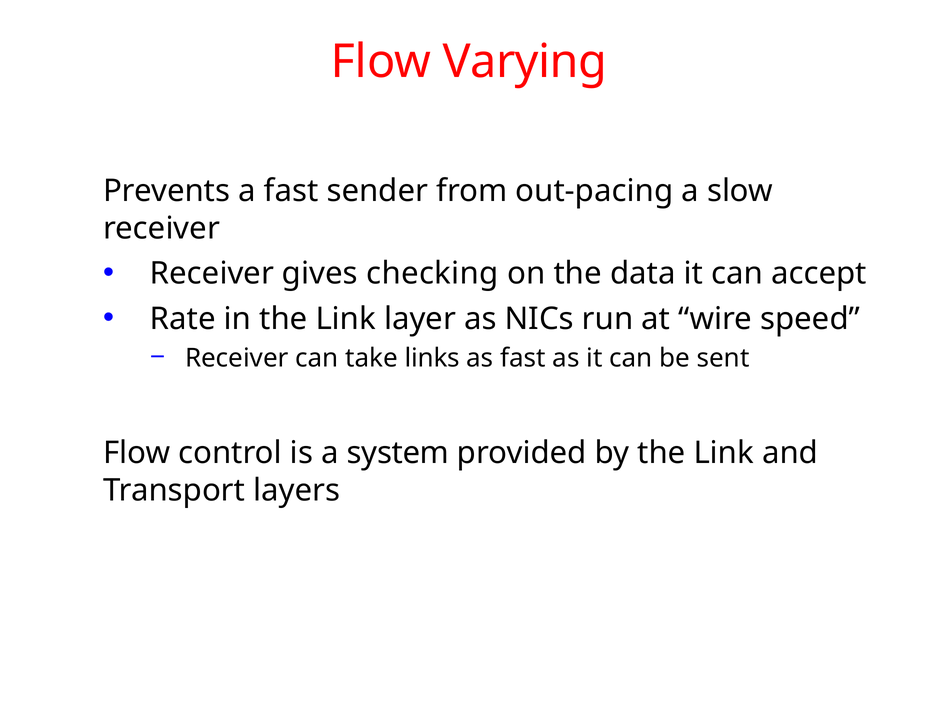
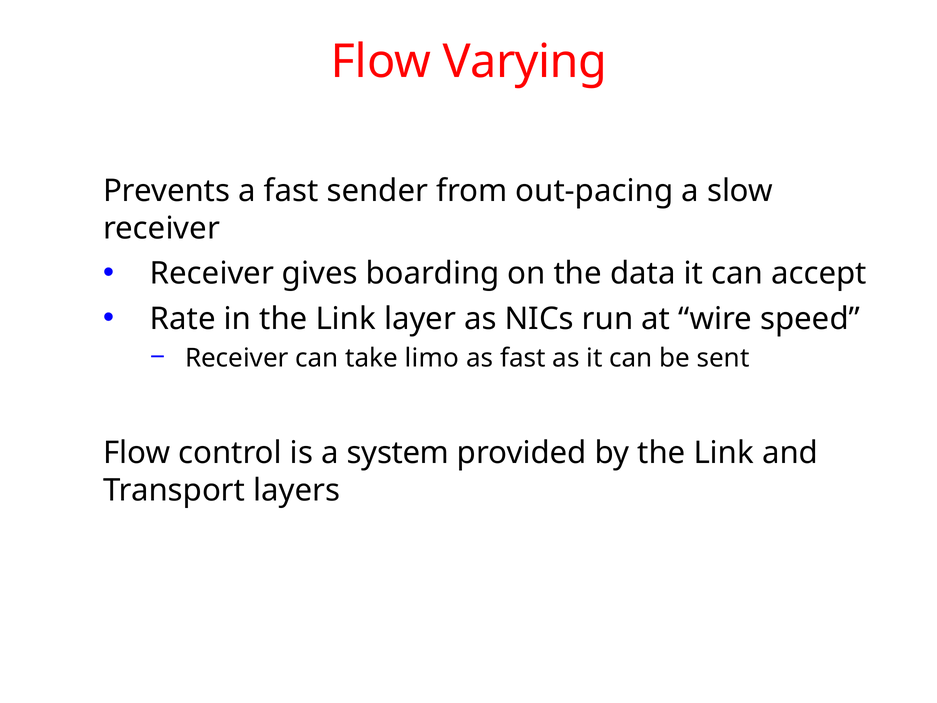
checking: checking -> boarding
links: links -> limo
